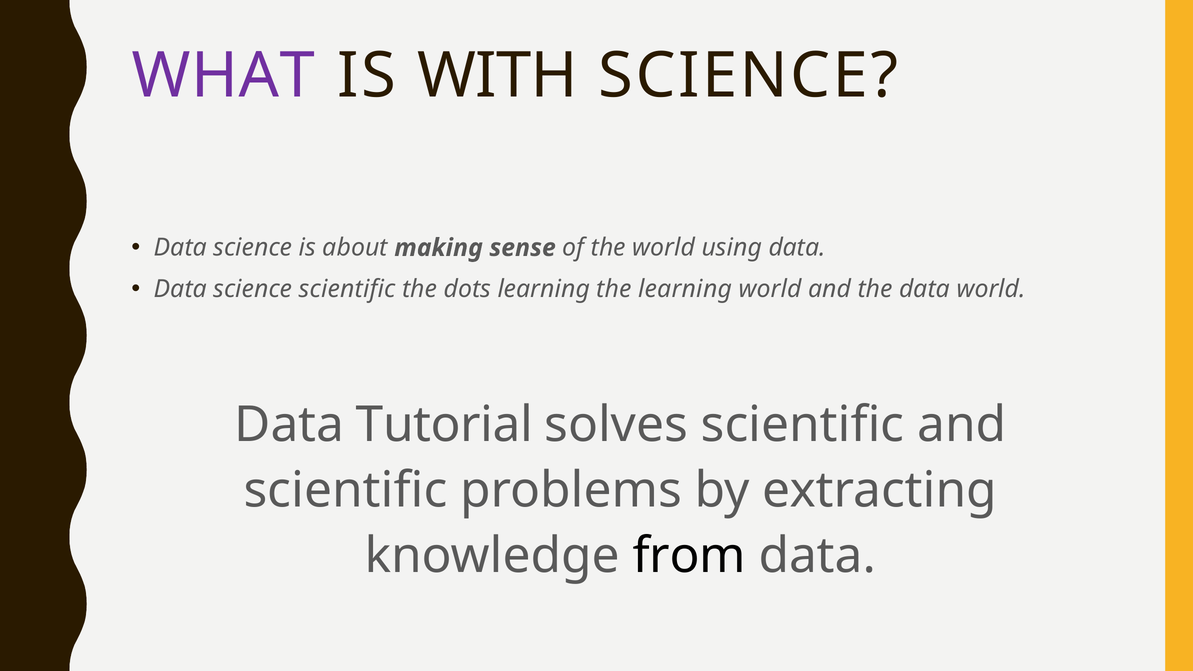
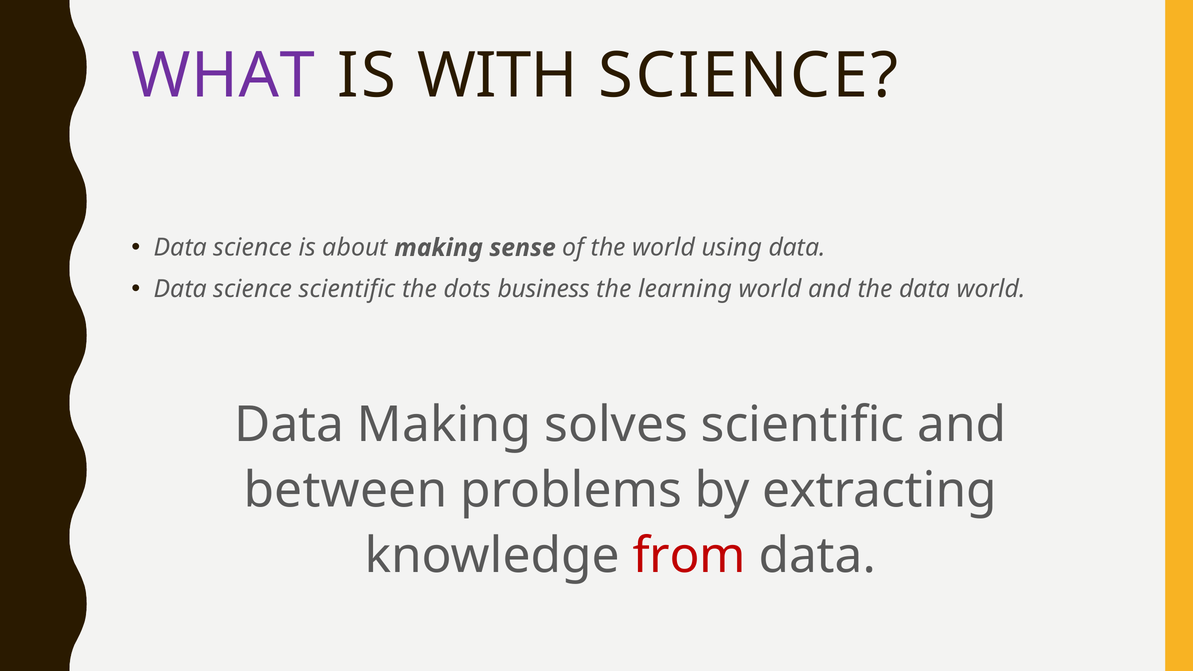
dots learning: learning -> business
Data Tutorial: Tutorial -> Making
scientific at (346, 490): scientific -> between
from colour: black -> red
